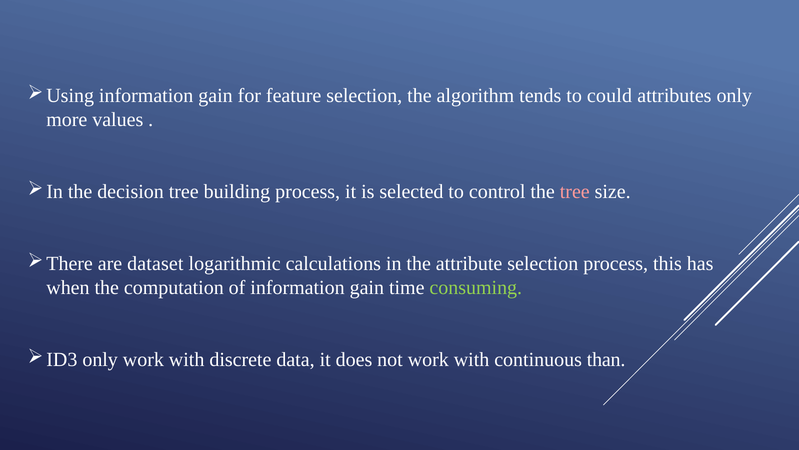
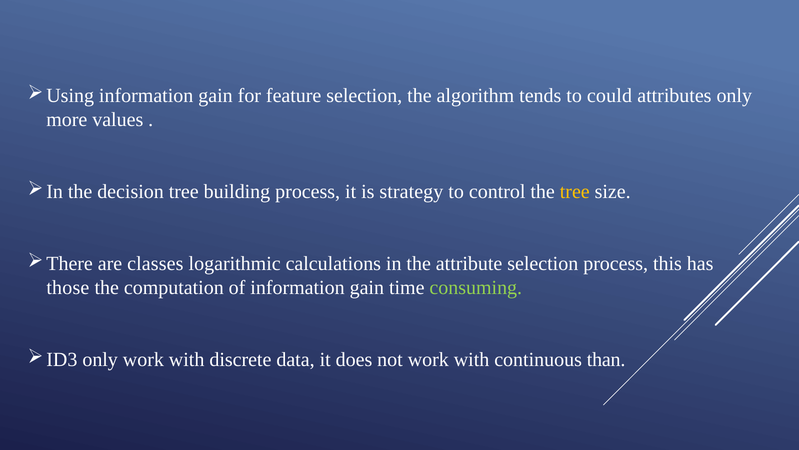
selected: selected -> strategy
tree at (575, 192) colour: pink -> yellow
dataset: dataset -> classes
when: when -> those
